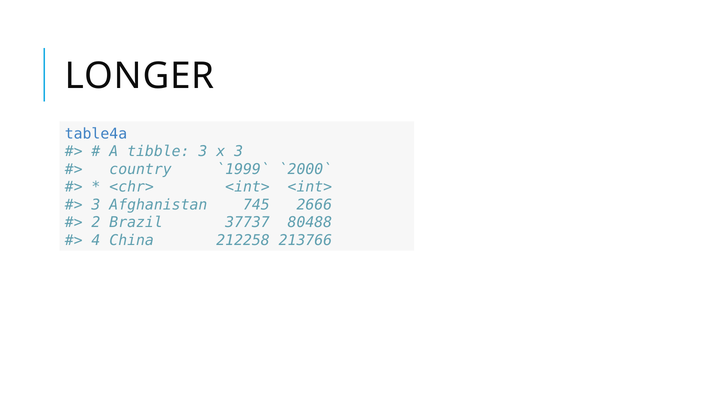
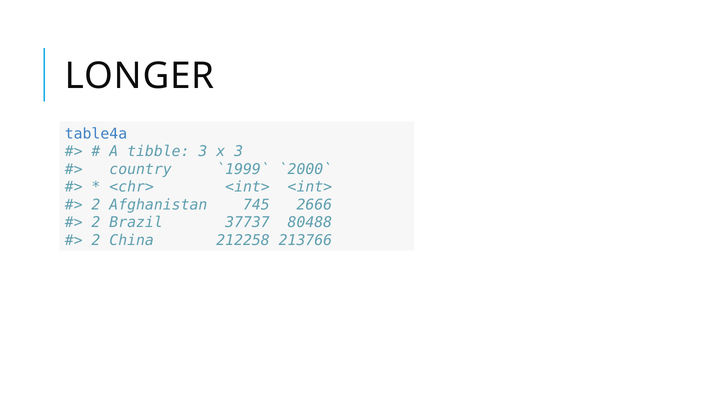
3 at (96, 205): 3 -> 2
4 at (96, 240): 4 -> 2
